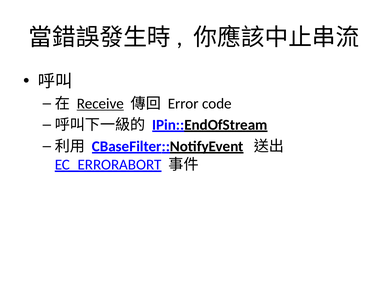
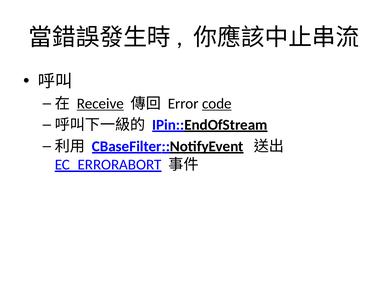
code underline: none -> present
